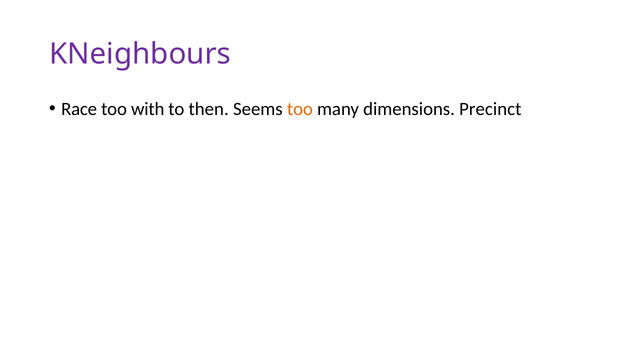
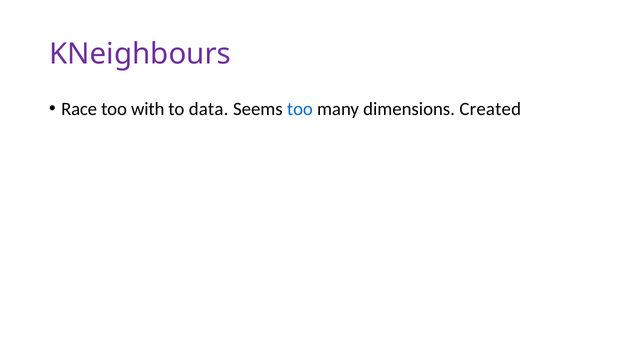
then: then -> data
too at (300, 109) colour: orange -> blue
Precinct: Precinct -> Created
